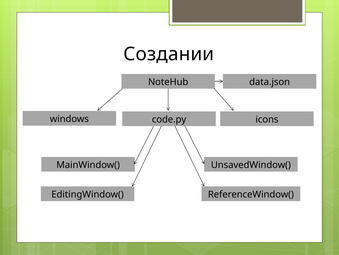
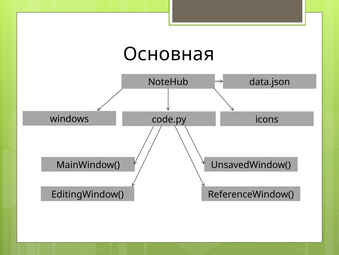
Создании: Создании -> Основная
